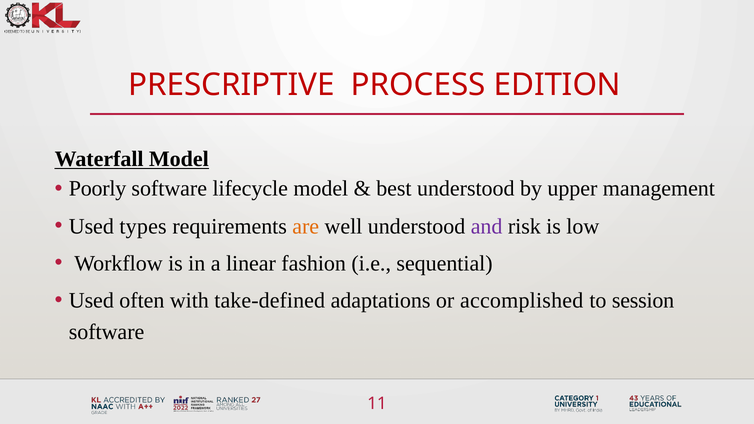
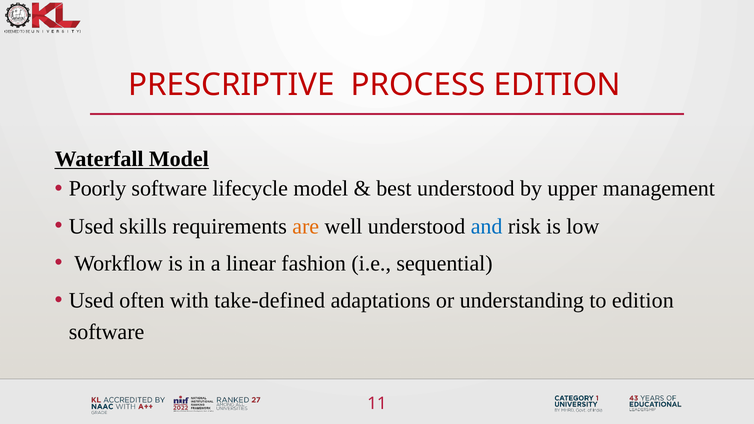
types: types -> skills
and colour: purple -> blue
accomplished: accomplished -> understanding
to session: session -> edition
